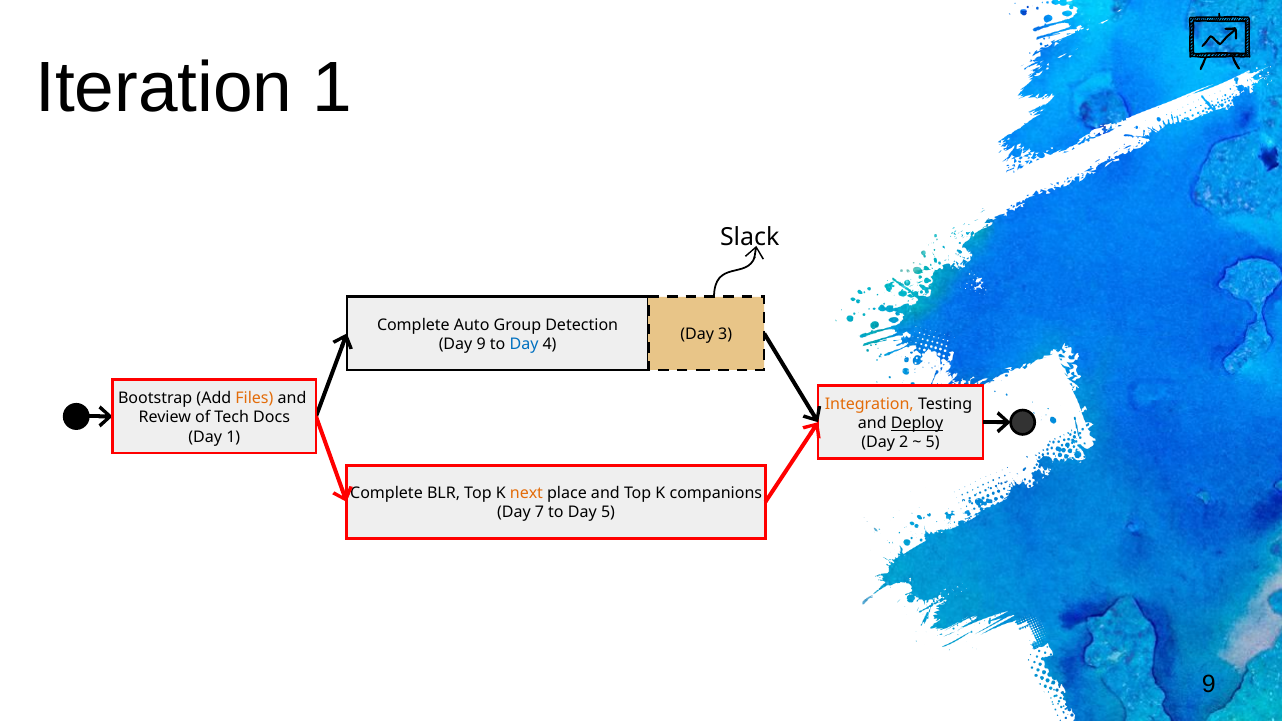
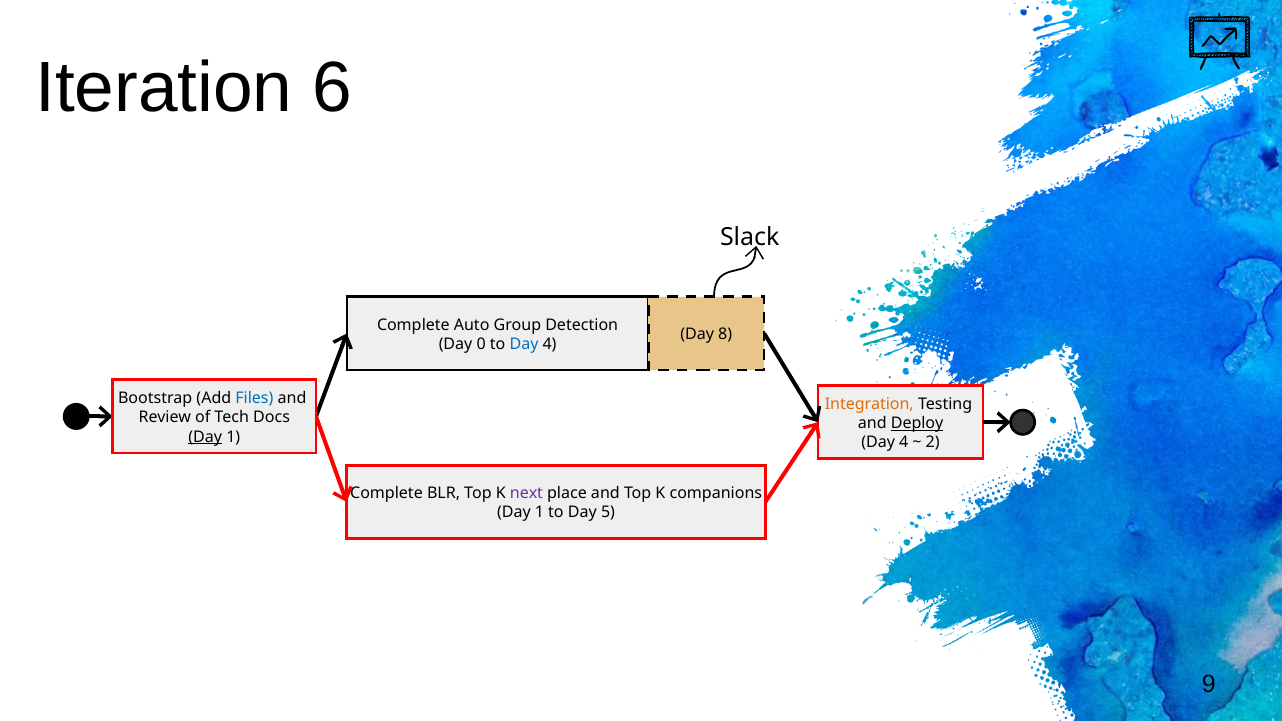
Iteration 1: 1 -> 6
3: 3 -> 8
Day 9: 9 -> 0
Files colour: orange -> blue
Day at (205, 437) underline: none -> present
2 at (904, 443): 2 -> 4
5 at (933, 443): 5 -> 2
next colour: orange -> purple
7 at (540, 513): 7 -> 1
